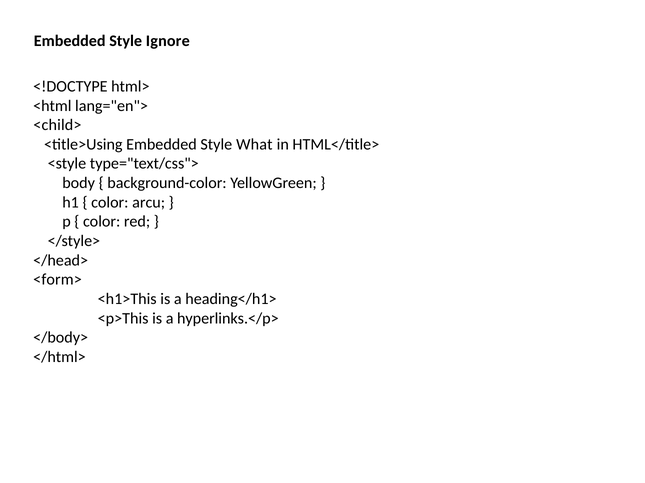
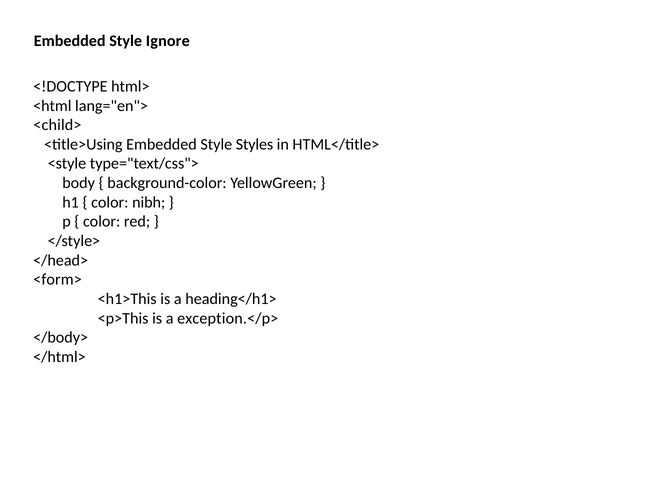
What: What -> Styles
arcu: arcu -> nibh
hyperlinks.</p>: hyperlinks.</p> -> exception.</p>
